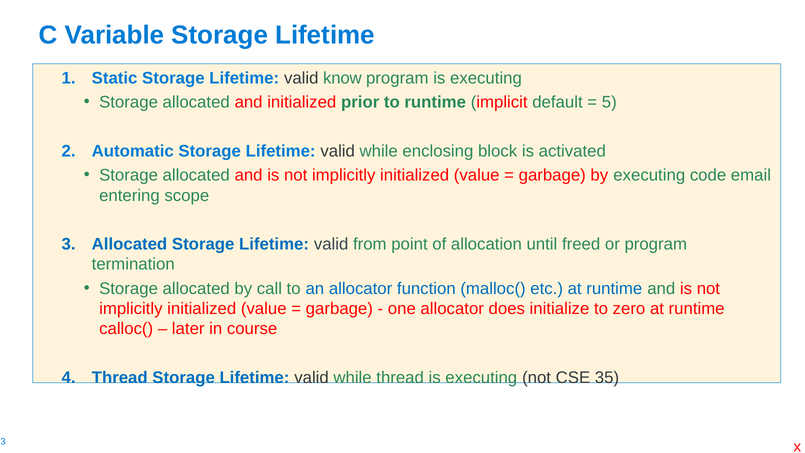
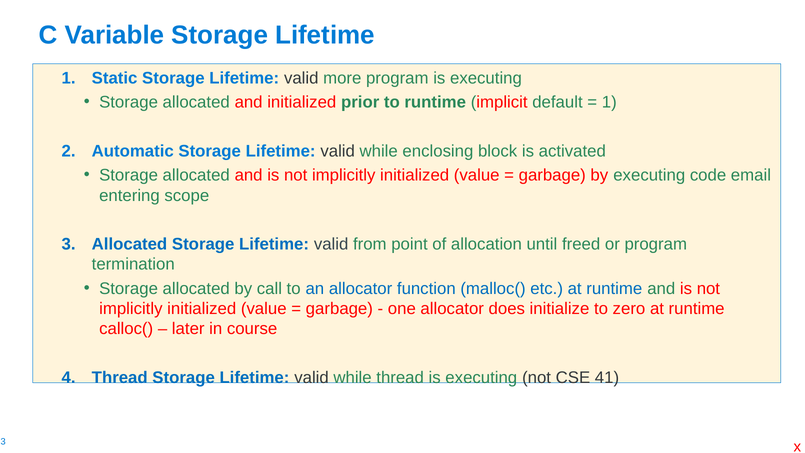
know: know -> more
5 at (609, 102): 5 -> 1
35: 35 -> 41
